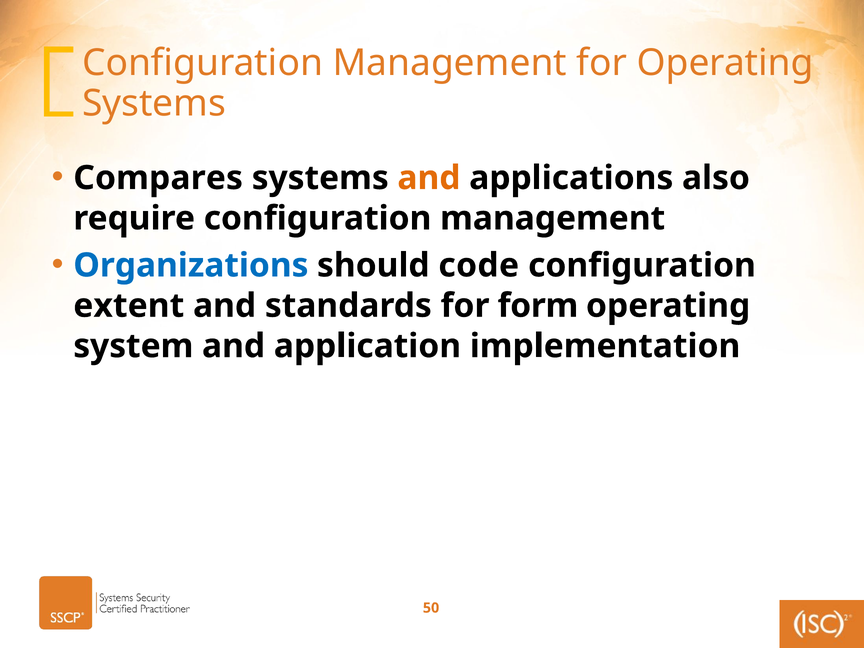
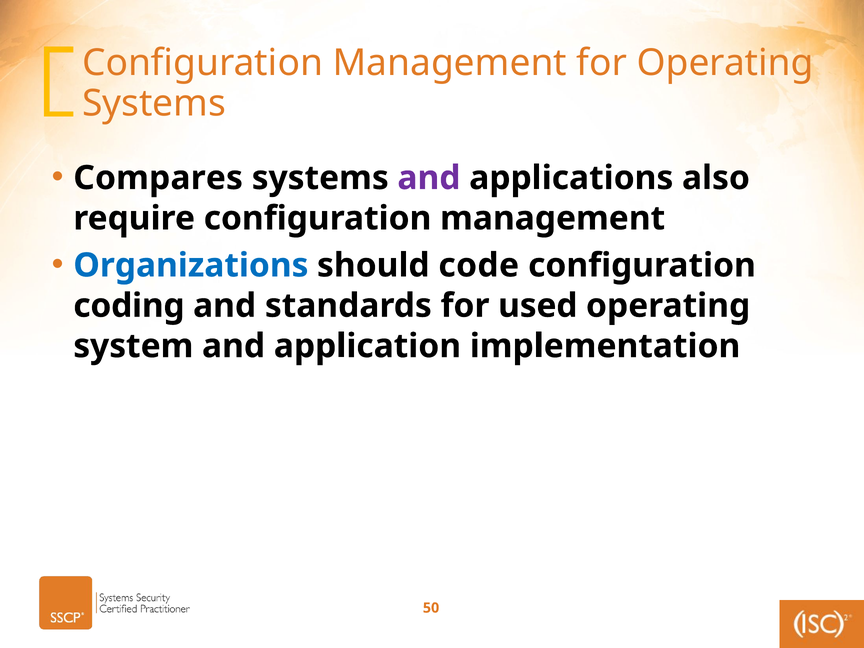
and at (429, 178) colour: orange -> purple
extent: extent -> coding
form: form -> used
